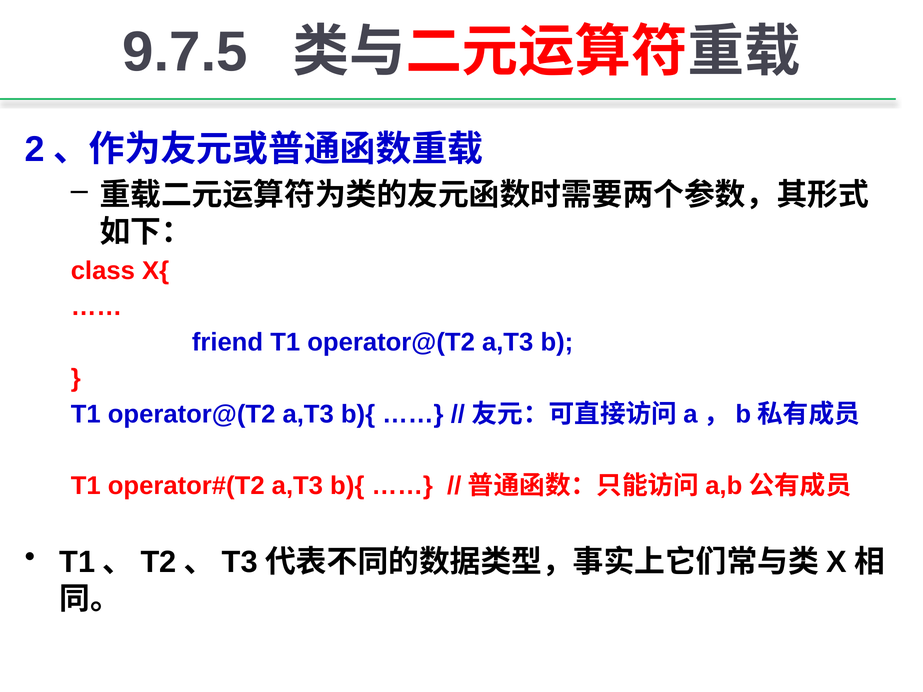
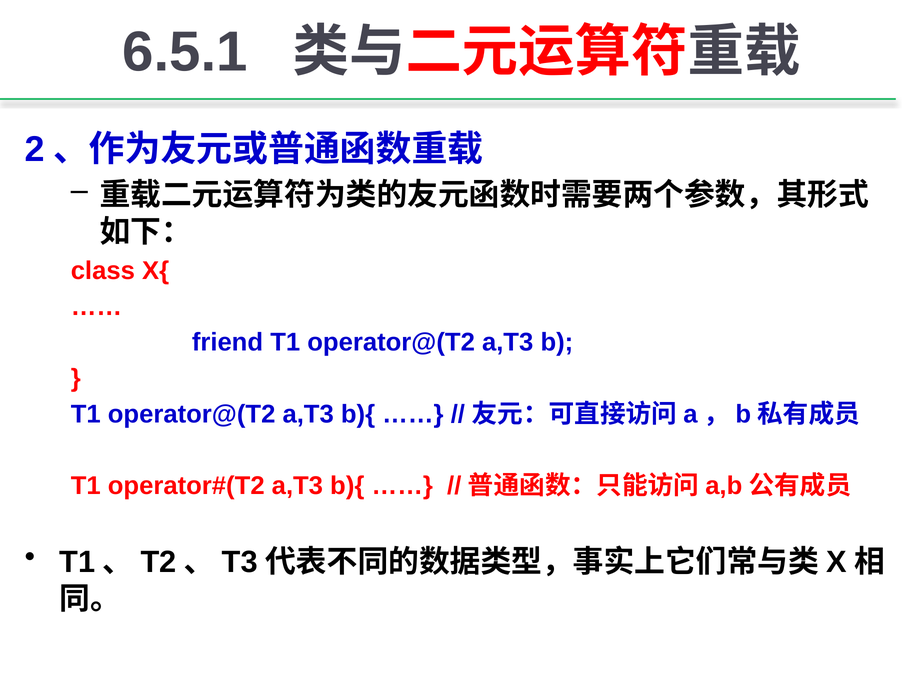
9.7.5: 9.7.5 -> 6.5.1
